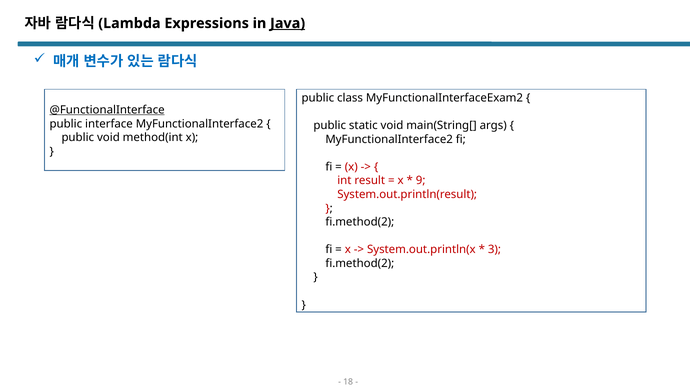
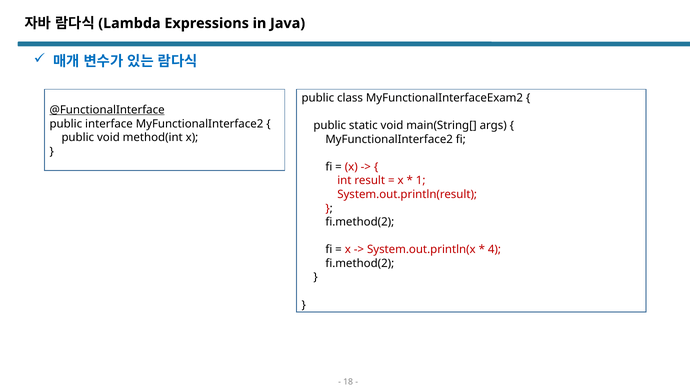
Java underline: present -> none
9: 9 -> 1
3: 3 -> 4
